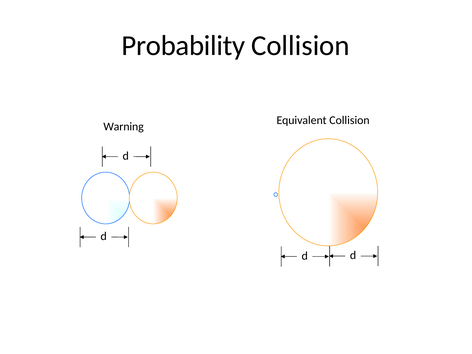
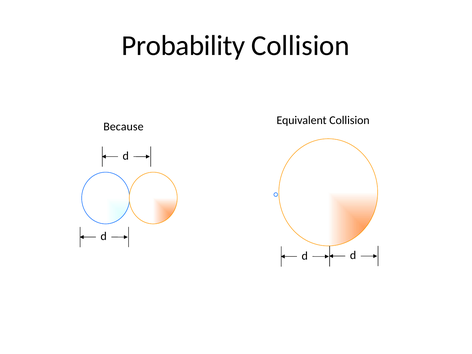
Warning: Warning -> Because
